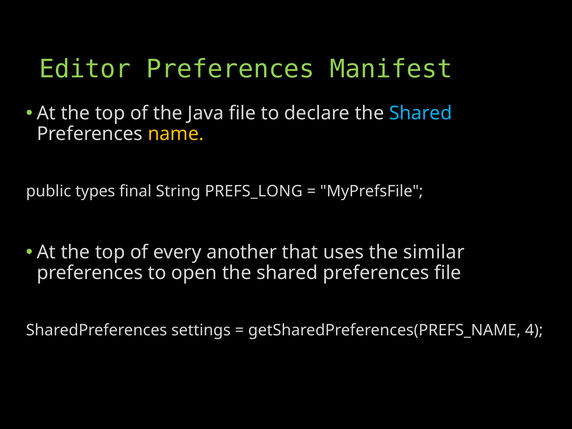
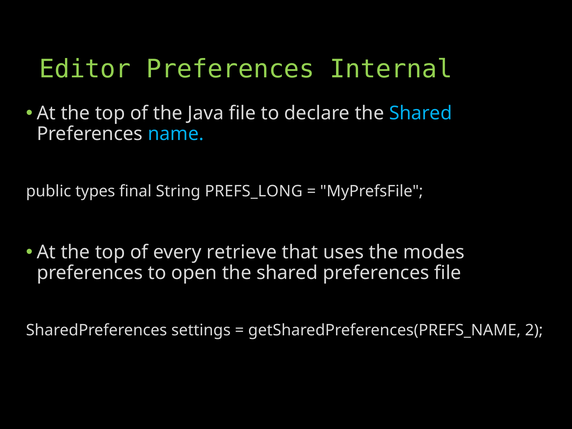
Manifest: Manifest -> Internal
name colour: yellow -> light blue
another: another -> retrieve
similar: similar -> modes
4: 4 -> 2
